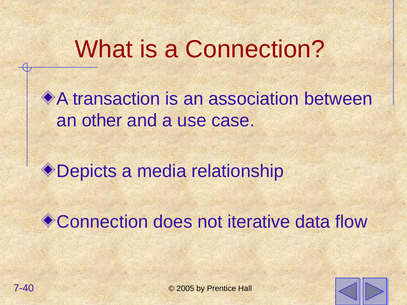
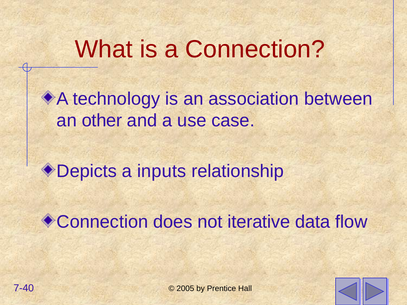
transaction: transaction -> technology
media: media -> inputs
